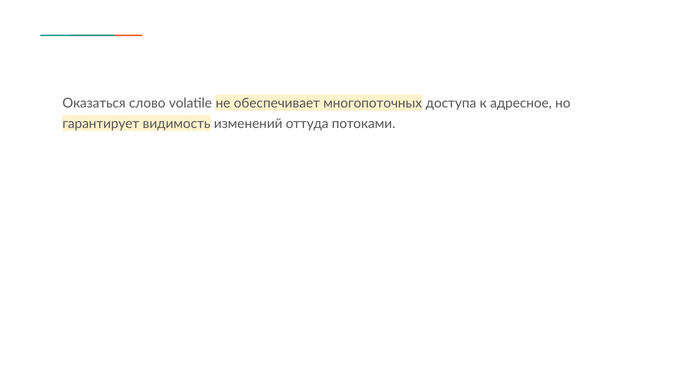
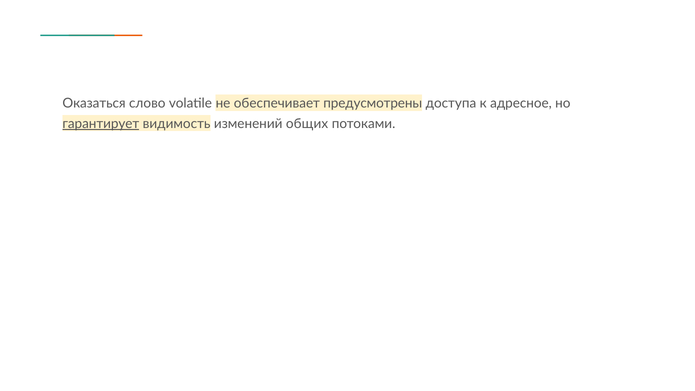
многопоточных: многопоточных -> предусмотрены
гарантирует underline: none -> present
оттуда: оттуда -> общих
